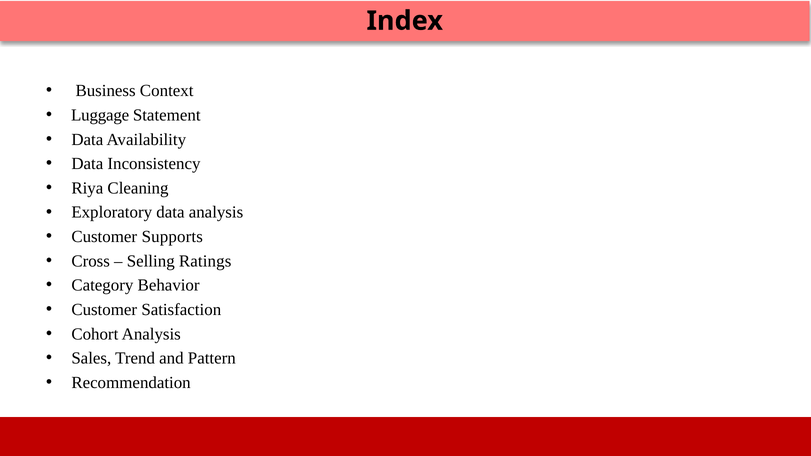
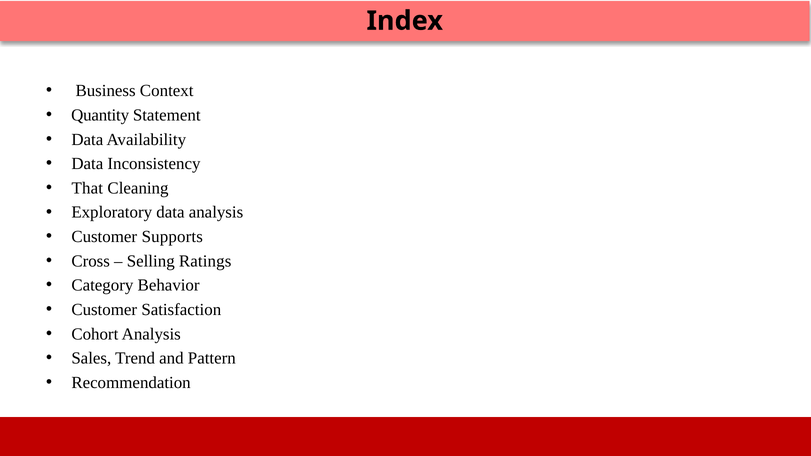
Luggage: Luggage -> Quantity
Riya: Riya -> That
